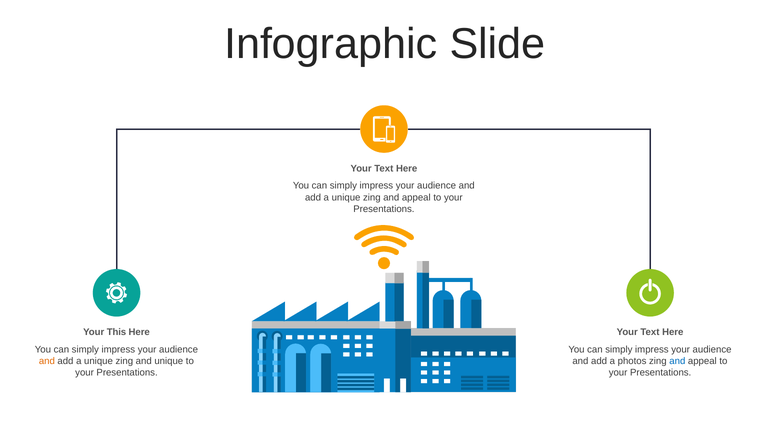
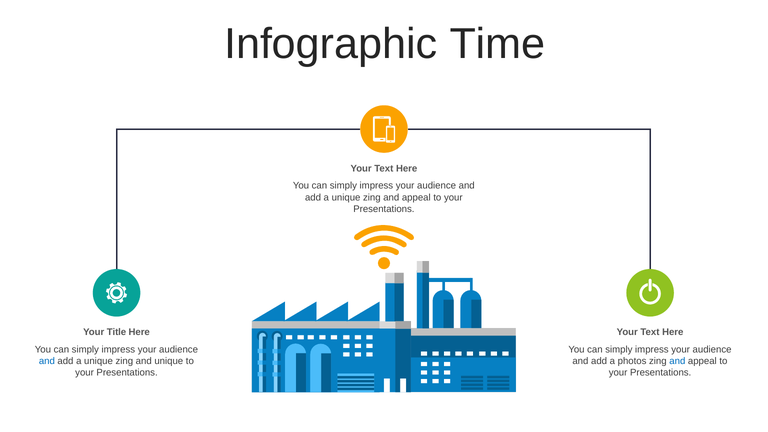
Slide: Slide -> Time
This: This -> Title
and at (47, 361) colour: orange -> blue
